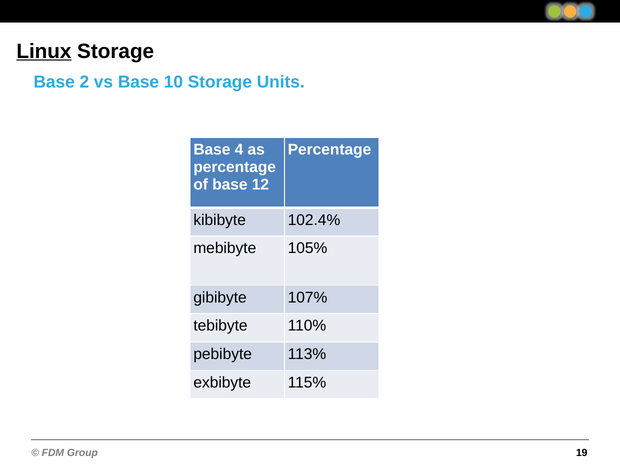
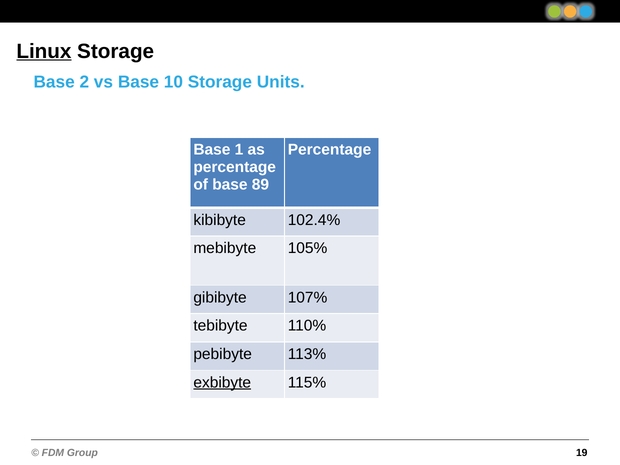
4: 4 -> 1
12: 12 -> 89
exbibyte underline: none -> present
